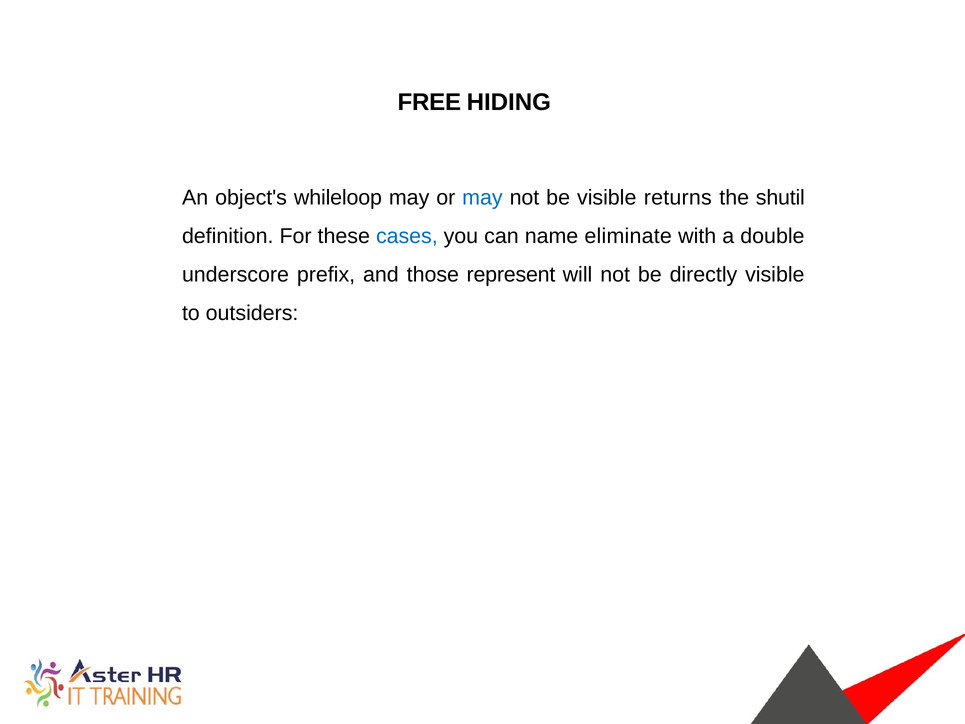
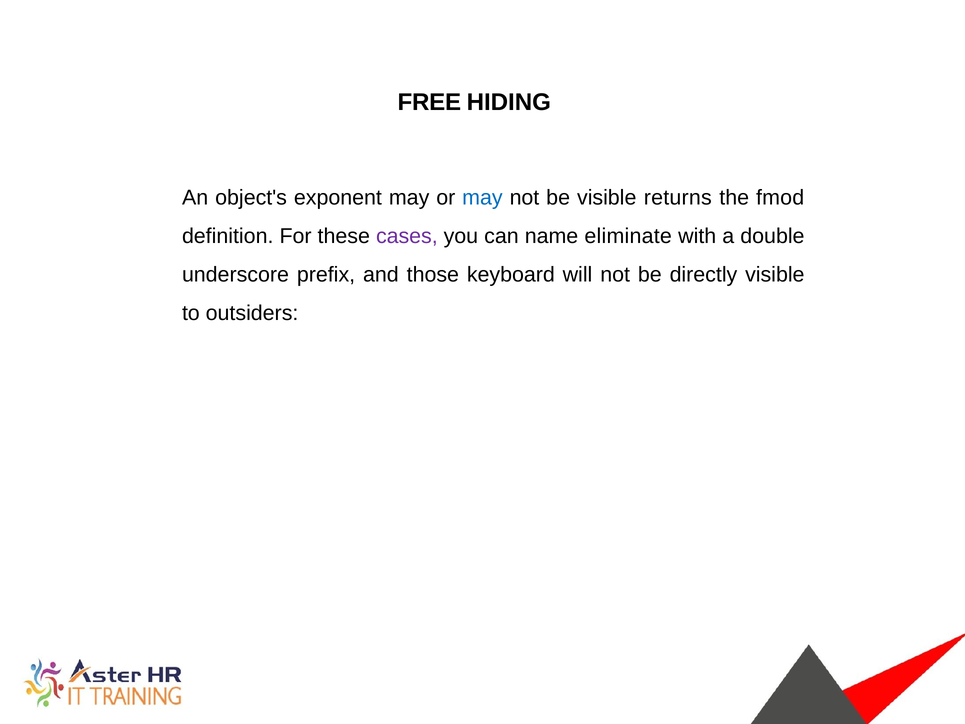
whileloop: whileloop -> exponent
shutil: shutil -> fmod
cases colour: blue -> purple
represent: represent -> keyboard
